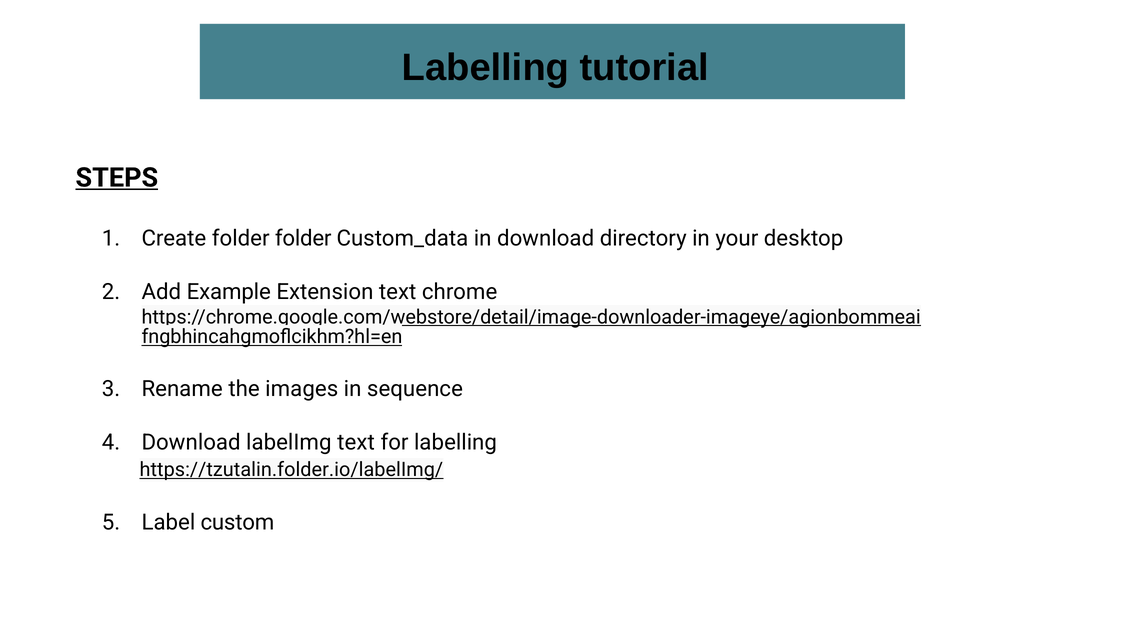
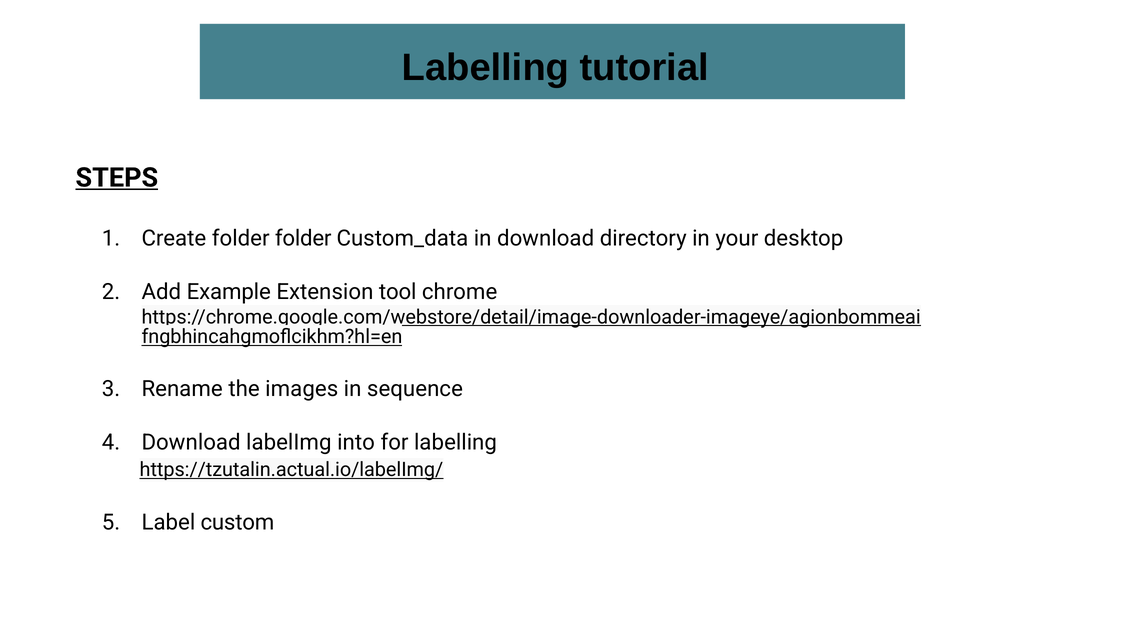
Extension text: text -> tool
labelImg text: text -> into
https://tzutalin.folder.io/labelImg/: https://tzutalin.folder.io/labelImg/ -> https://tzutalin.actual.io/labelImg/
